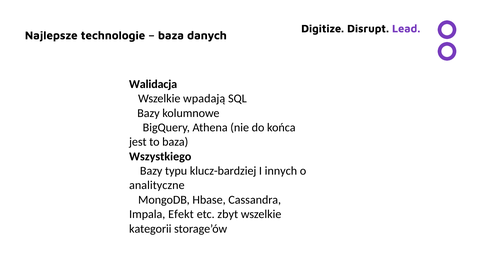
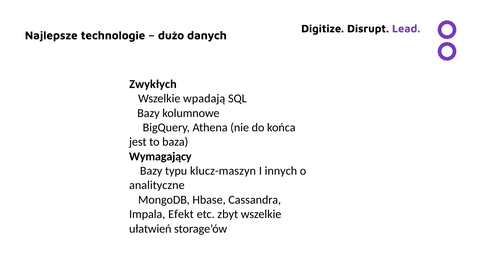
baza at (171, 35): baza -> dużo
Walidacja: Walidacja -> Zwykłych
Wszystkiego: Wszystkiego -> Wymagający
klucz-bardziej: klucz-bardziej -> klucz-maszyn
kategorii: kategorii -> ułatwień
